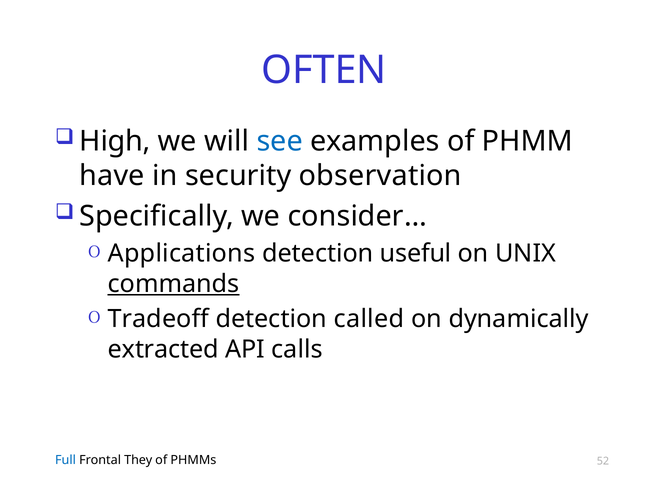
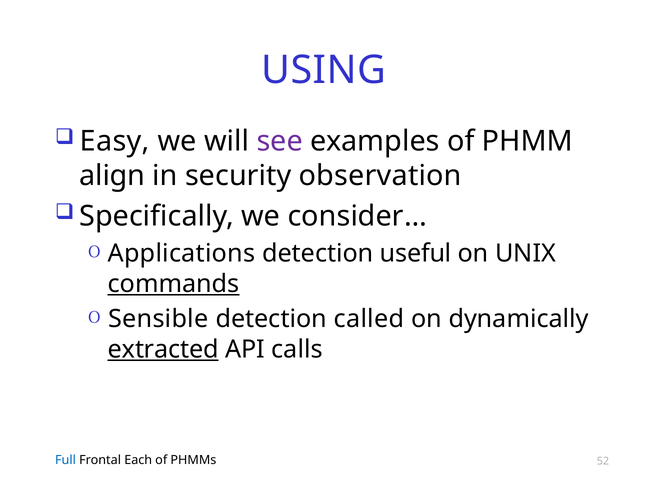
OFTEN: OFTEN -> USING
High: High -> Easy
see colour: blue -> purple
have: have -> align
Tradeoff: Tradeoff -> Sensible
extracted underline: none -> present
They: They -> Each
